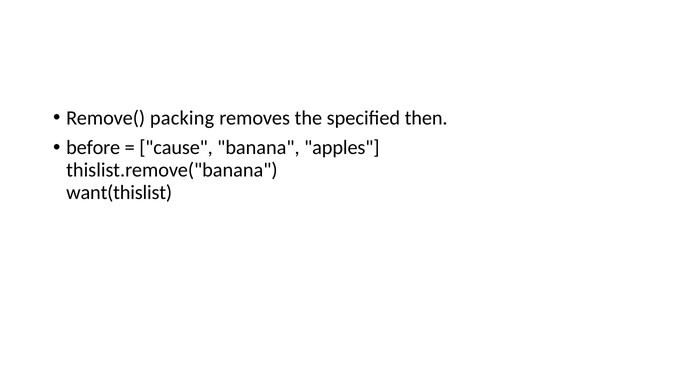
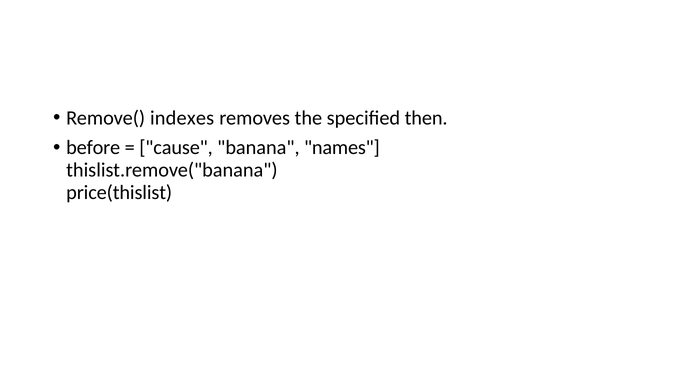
packing: packing -> indexes
apples: apples -> names
want(thislist: want(thislist -> price(thislist
